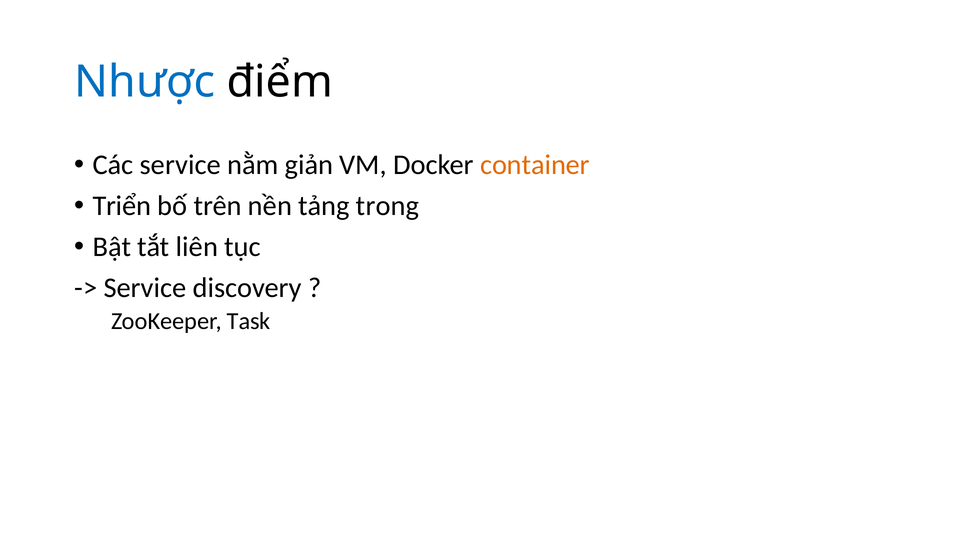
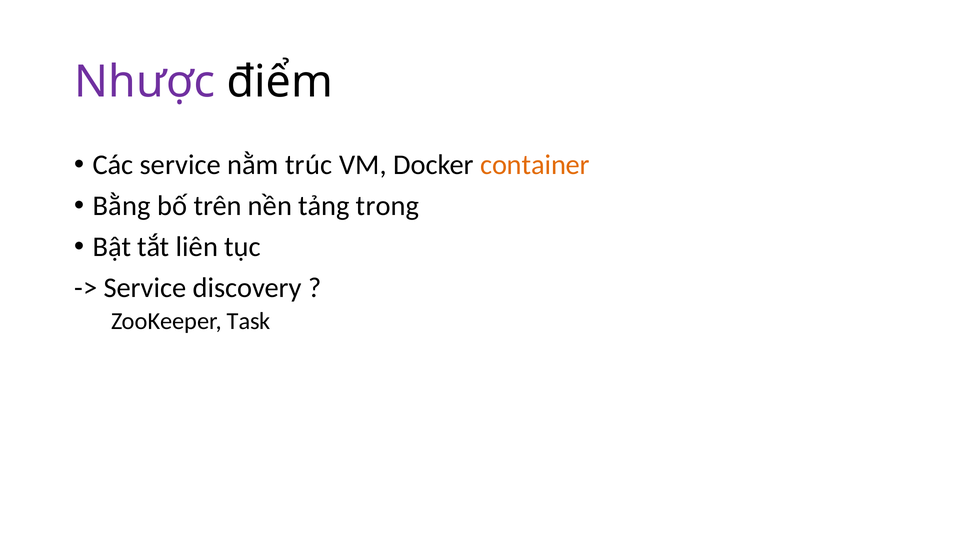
Nhược colour: blue -> purple
giản: giản -> trúc
Triển: Triển -> Bằng
